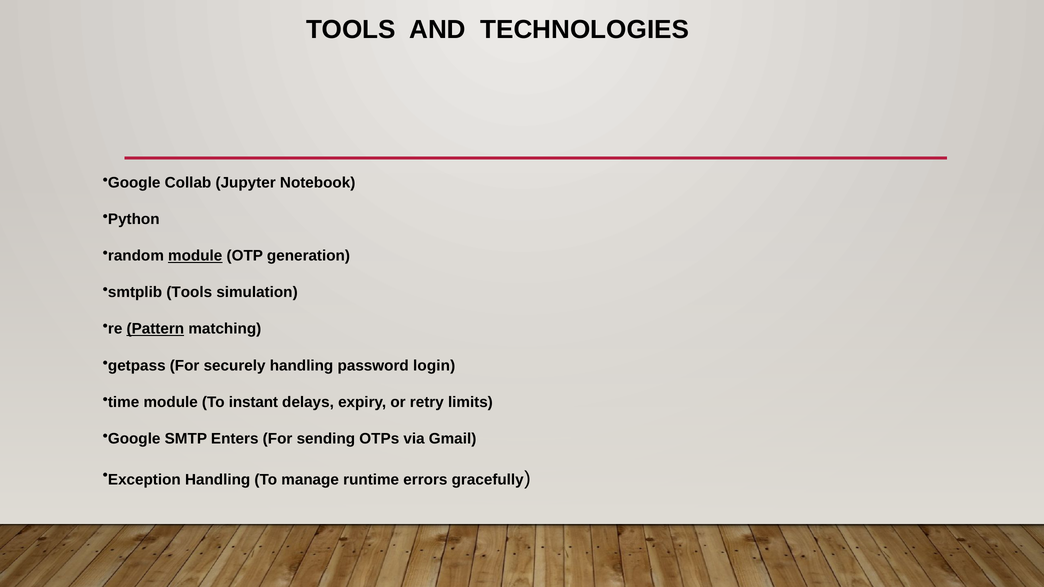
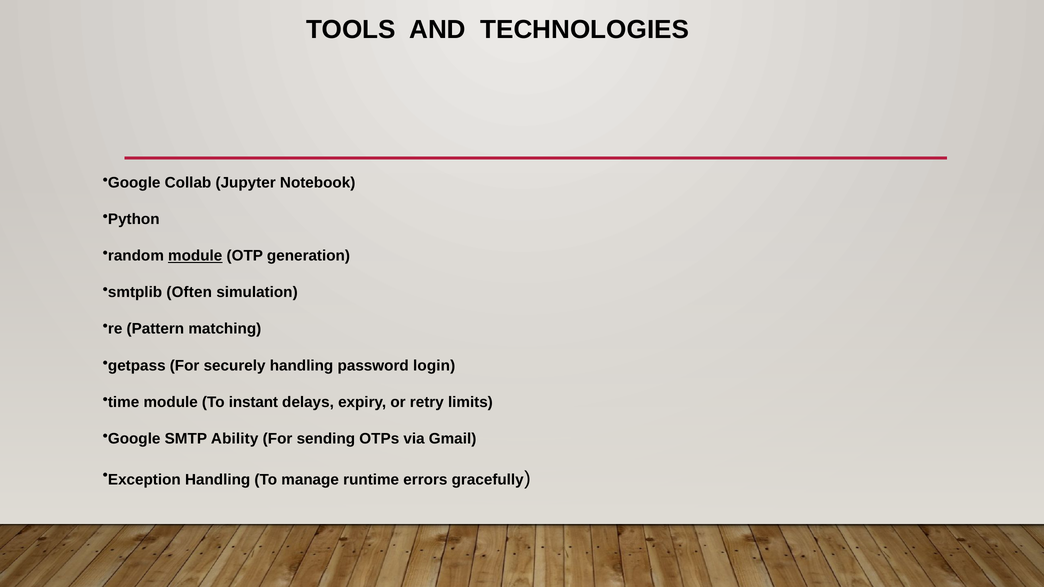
smtplib Tools: Tools -> Often
Pattern underline: present -> none
Enters: Enters -> Ability
